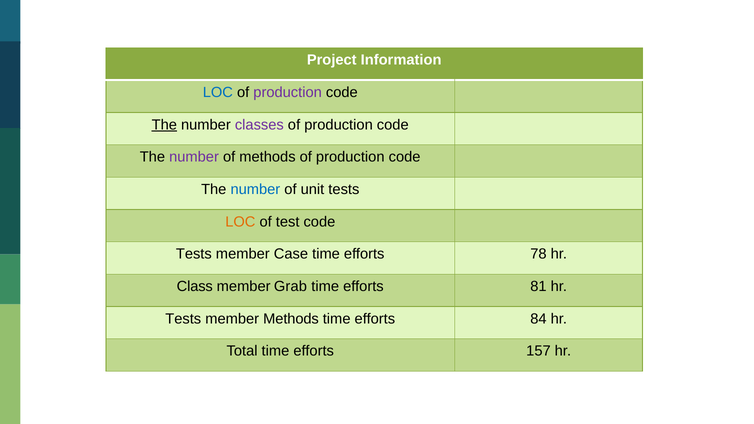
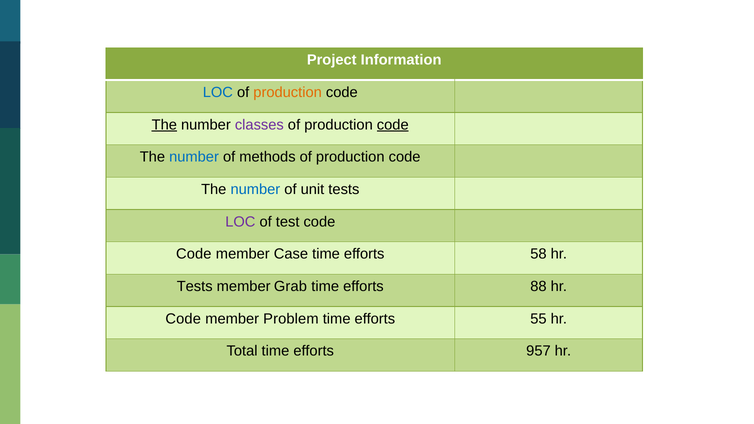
production at (288, 92) colour: purple -> orange
code at (393, 125) underline: none -> present
number at (194, 157) colour: purple -> blue
LOC at (240, 222) colour: orange -> purple
Tests at (194, 254): Tests -> Code
78: 78 -> 58
Class at (195, 287): Class -> Tests
81: 81 -> 88
Tests at (183, 319): Tests -> Code
member Methods: Methods -> Problem
84: 84 -> 55
157: 157 -> 957
